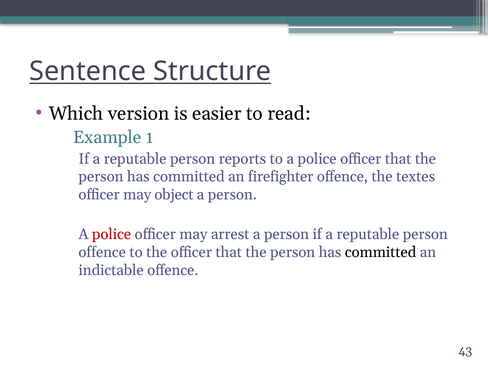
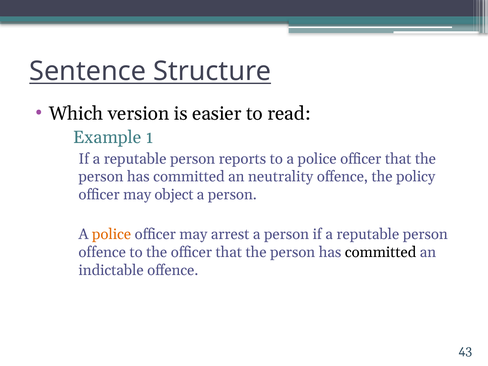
firefighter: firefighter -> neutrality
textes: textes -> policy
police at (112, 234) colour: red -> orange
